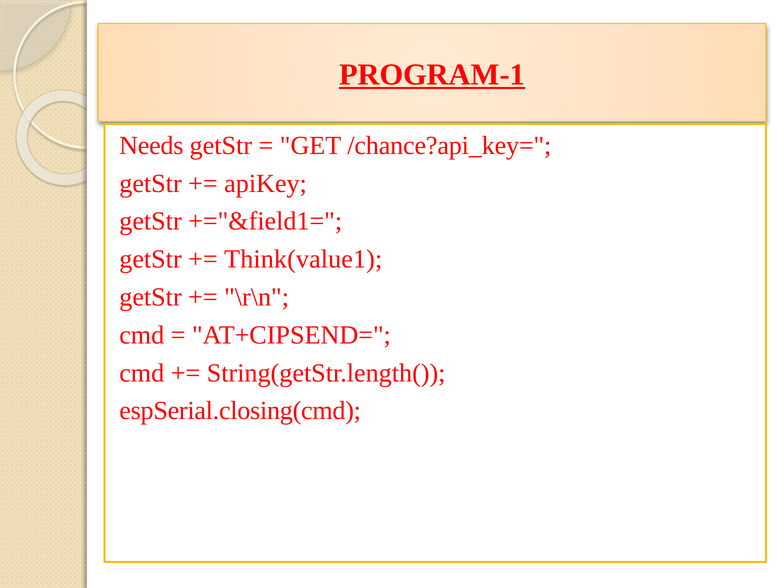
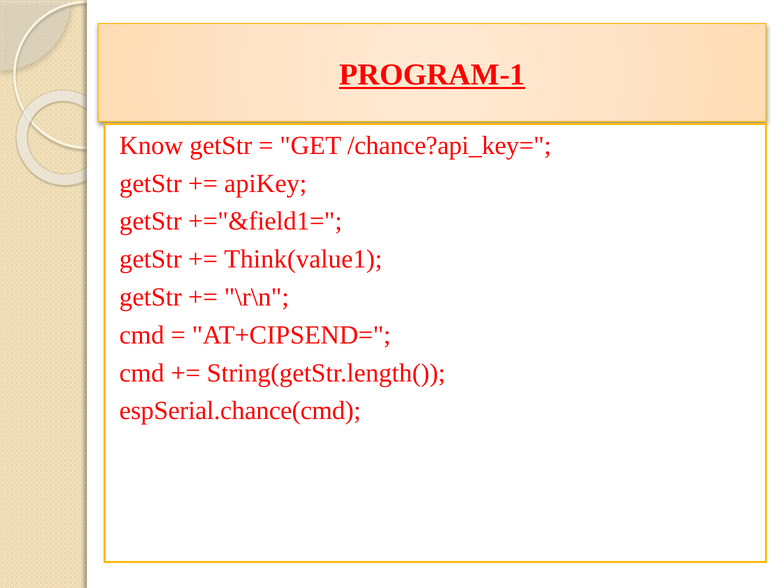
Needs: Needs -> Know
espSerial.closing(cmd: espSerial.closing(cmd -> espSerial.chance(cmd
